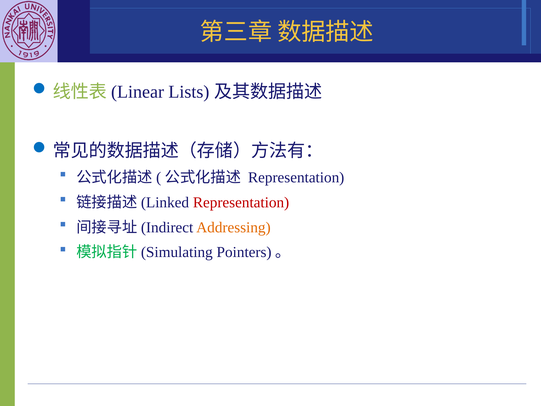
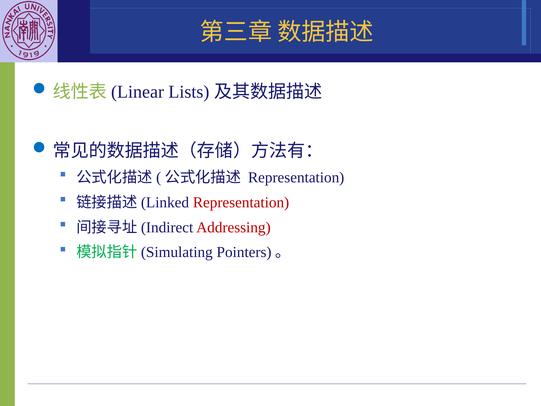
Addressing colour: orange -> red
